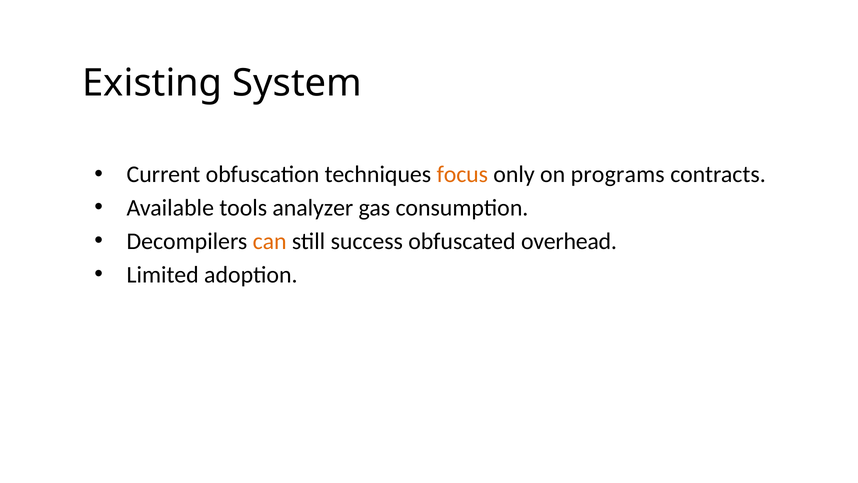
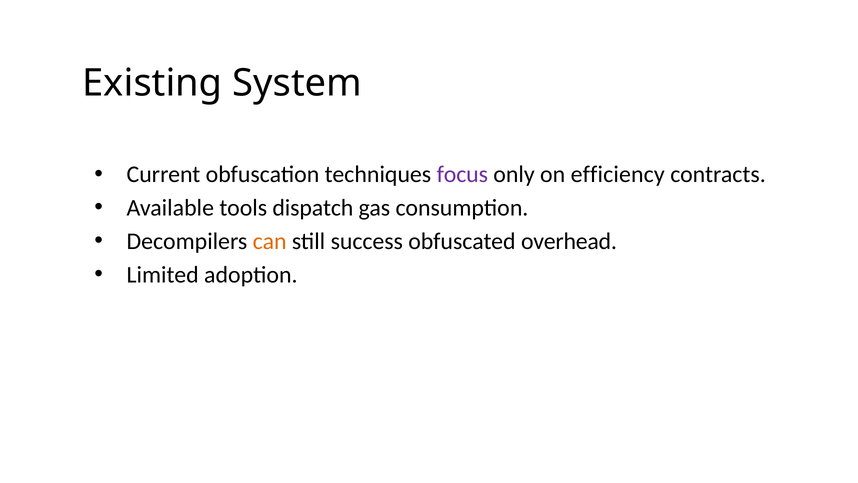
focus colour: orange -> purple
programs: programs -> efficiency
analyzer: analyzer -> dispatch
